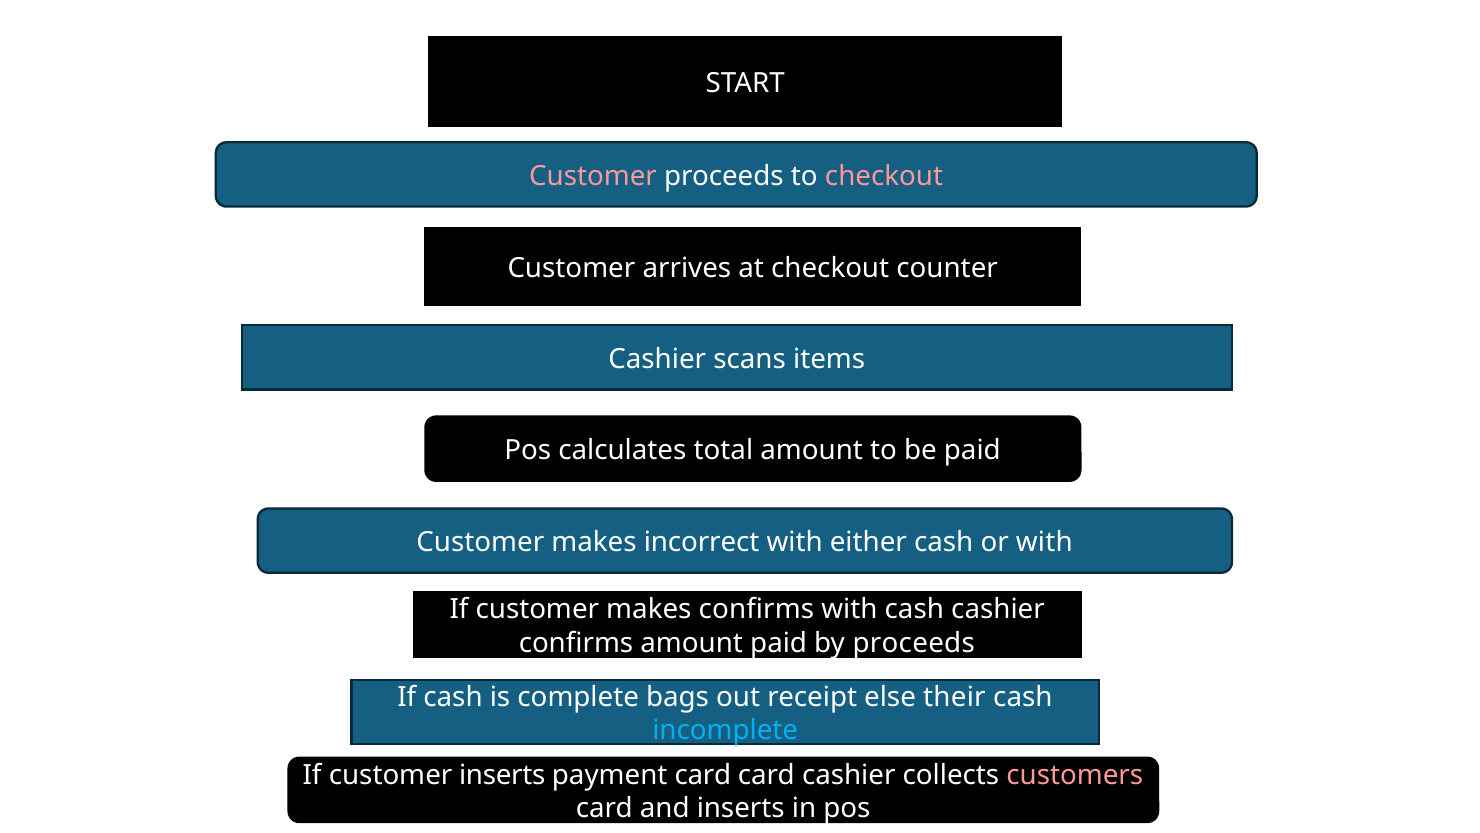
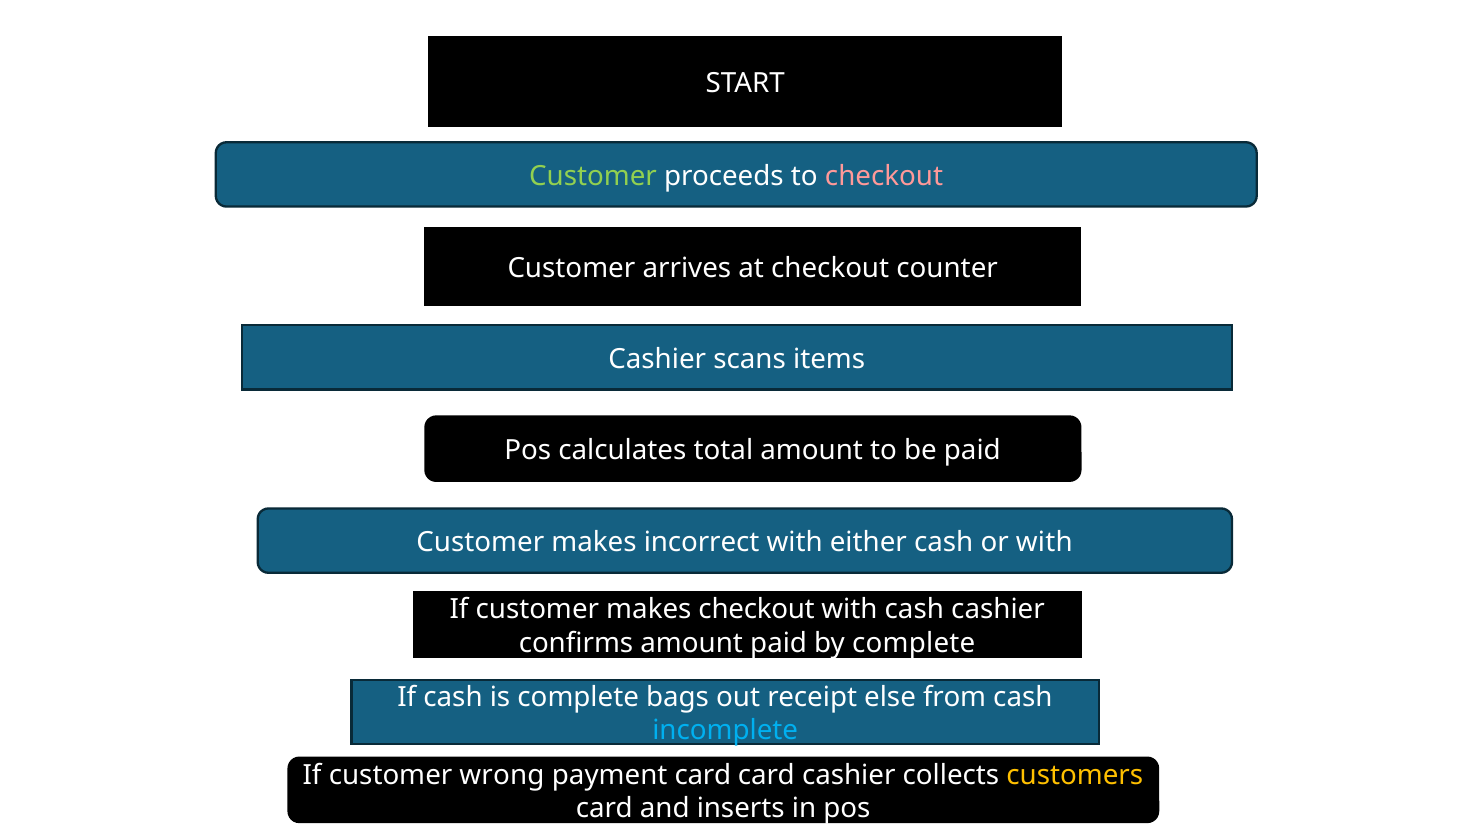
Customer at (593, 176) colour: pink -> light green
makes confirms: confirms -> checkout
by proceeds: proceeds -> complete
their: their -> from
customer inserts: inserts -> wrong
customers colour: pink -> yellow
